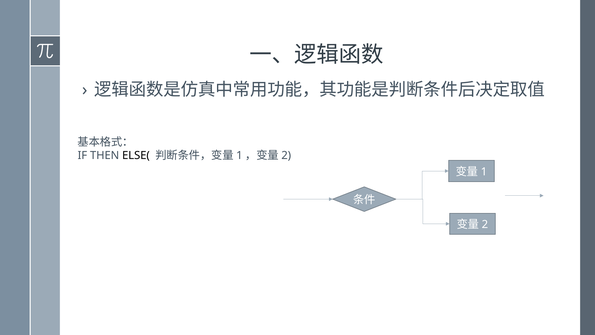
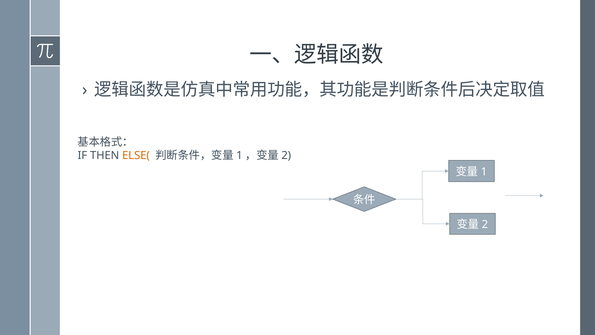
ELSE( colour: black -> orange
